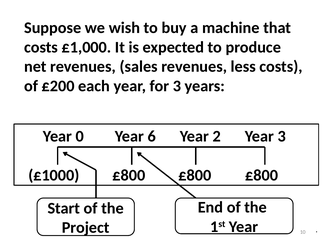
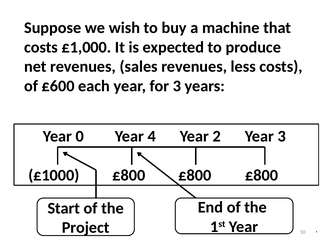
£200: £200 -> £600
6: 6 -> 4
